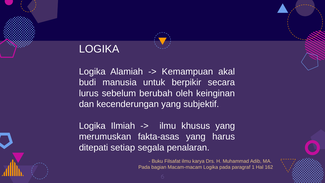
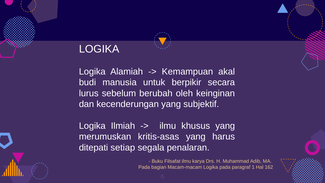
fakta-asas: fakta-asas -> kritis-asas
